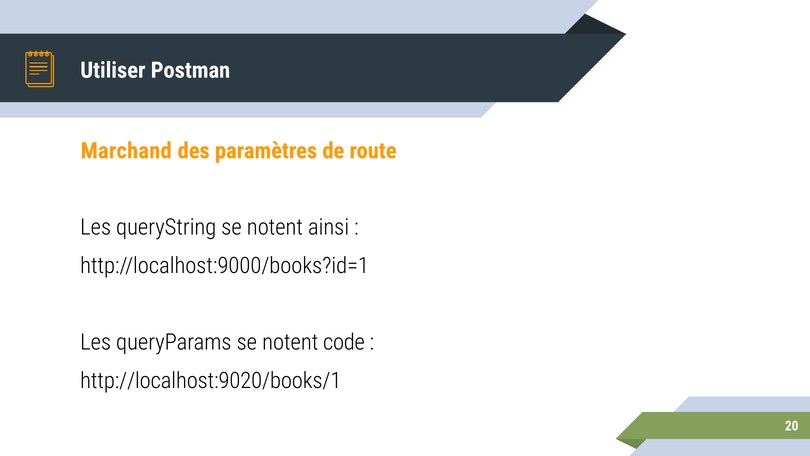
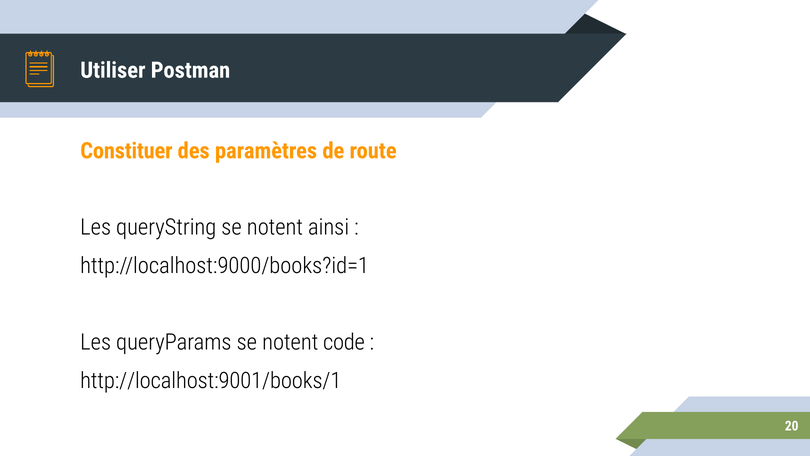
Marchand: Marchand -> Constituer
http://localhost:9020/books/1: http://localhost:9020/books/1 -> http://localhost:9001/books/1
